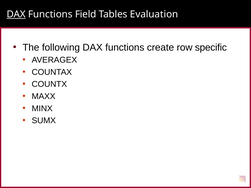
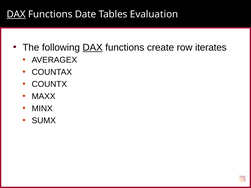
Field: Field -> Date
DAX at (93, 48) underline: none -> present
specific: specific -> iterates
